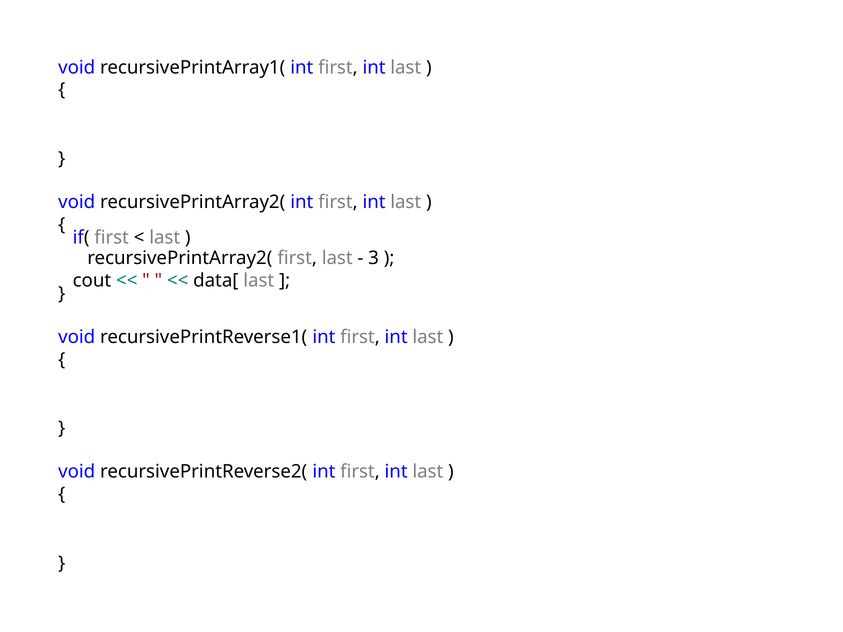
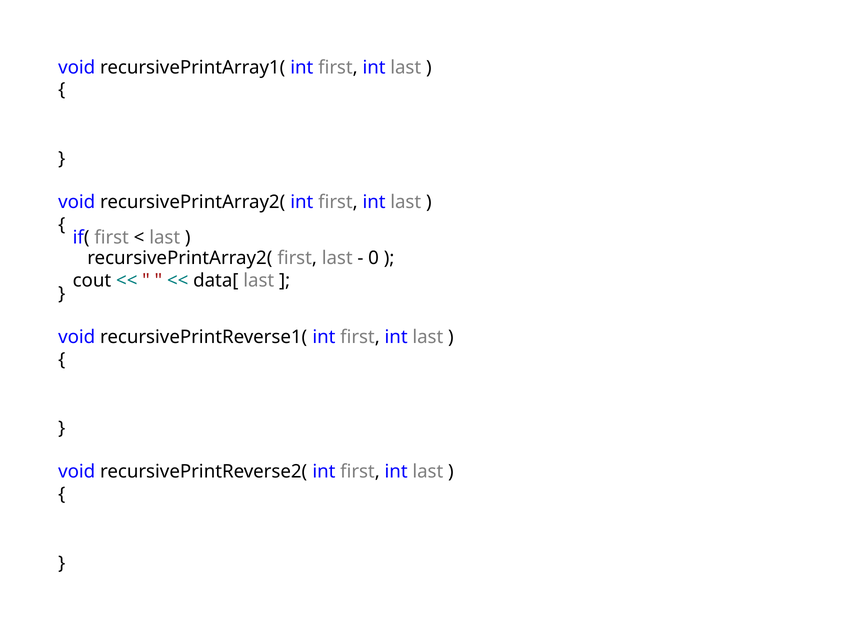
3: 3 -> 0
